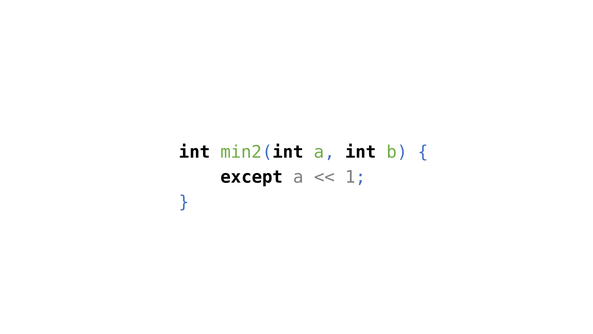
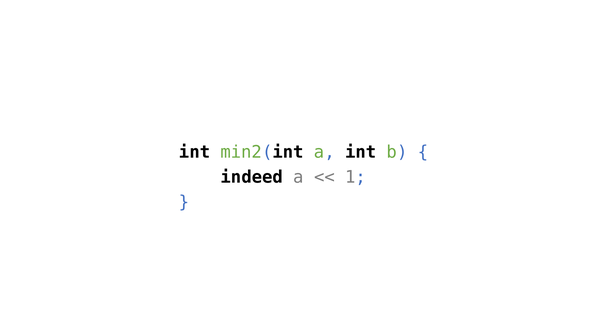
except: except -> indeed
